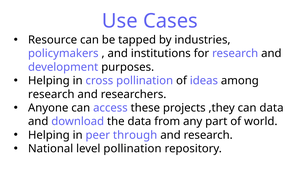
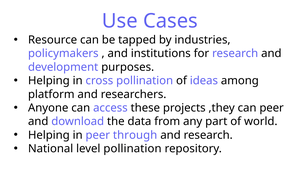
research at (51, 95): research -> platform
can data: data -> peer
